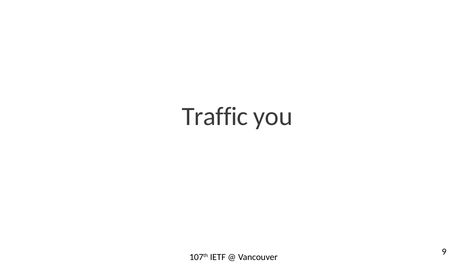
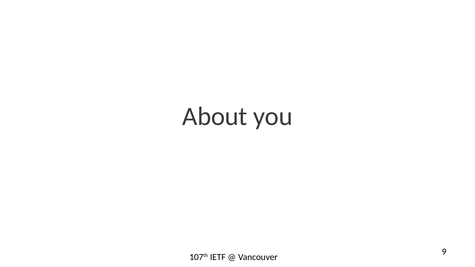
Traffic: Traffic -> About
